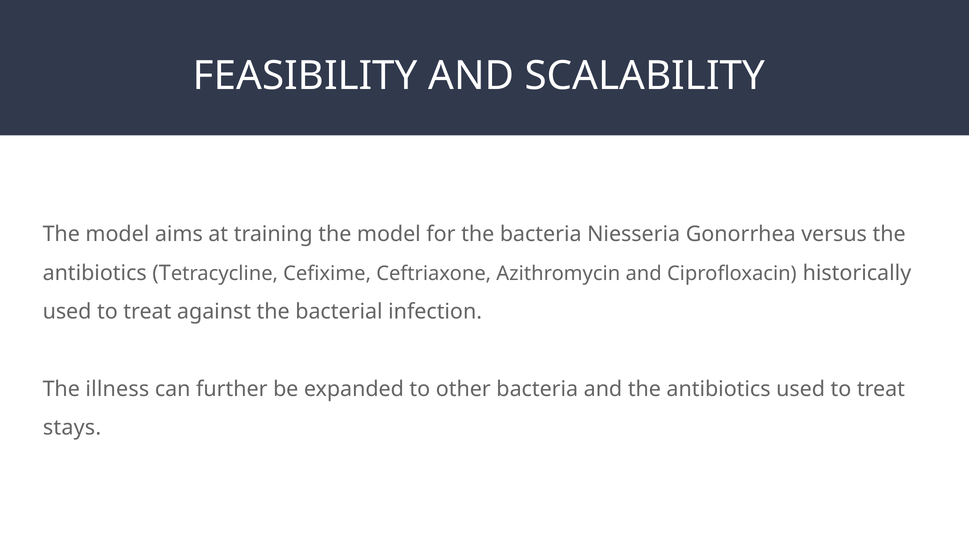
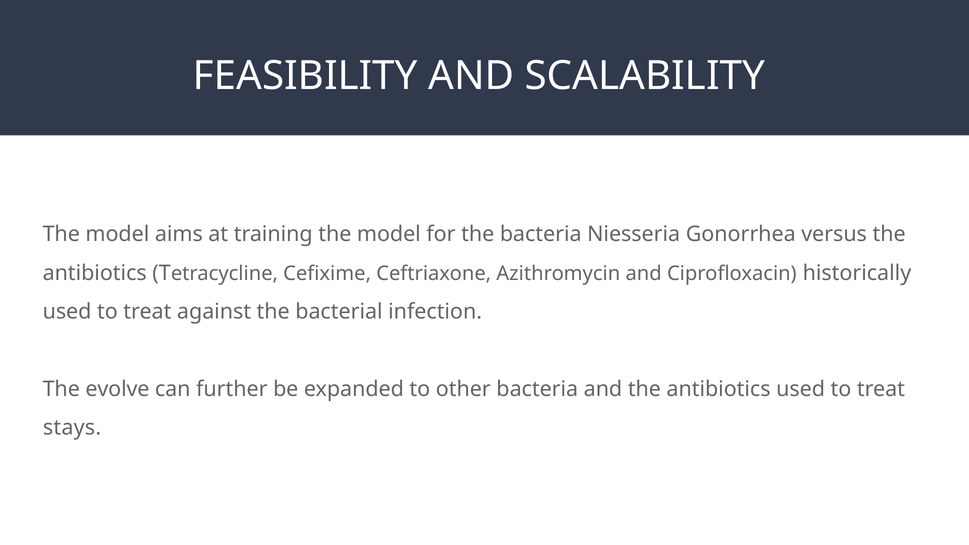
illness: illness -> evolve
